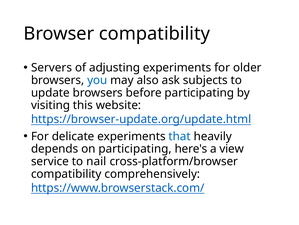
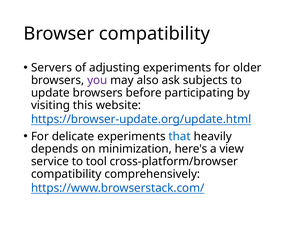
you colour: blue -> purple
on participating: participating -> minimization
nail: nail -> tool
